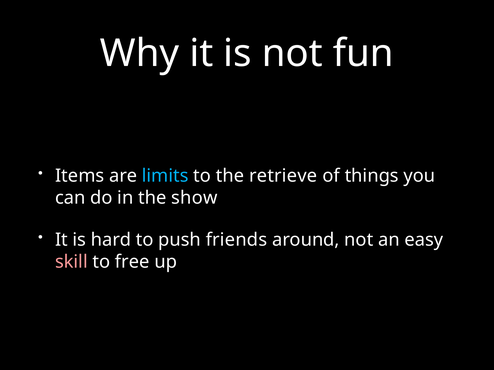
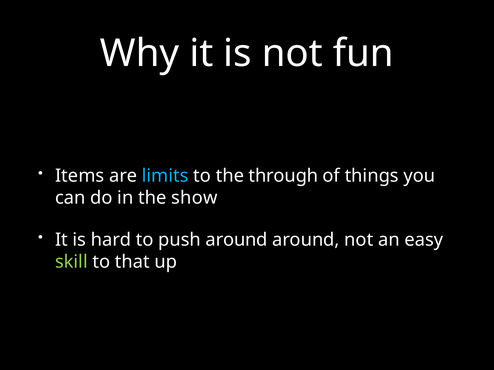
retrieve: retrieve -> through
push friends: friends -> around
skill colour: pink -> light green
free: free -> that
